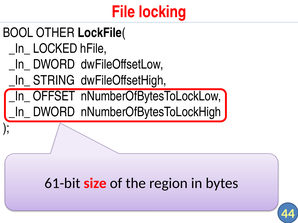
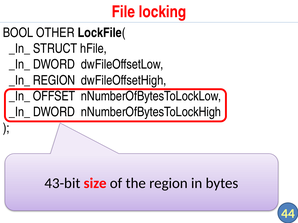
LOCKED: LOCKED -> STRUCT
_In_ STRING: STRING -> REGION
61-bit: 61-bit -> 43-bit
